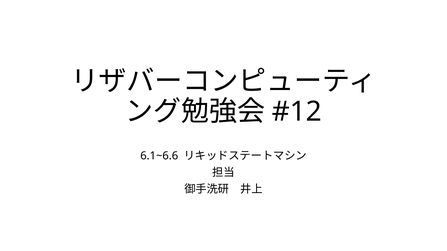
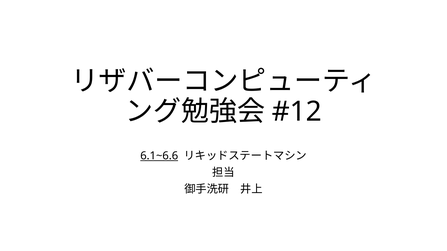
6.1~6.6 underline: none -> present
